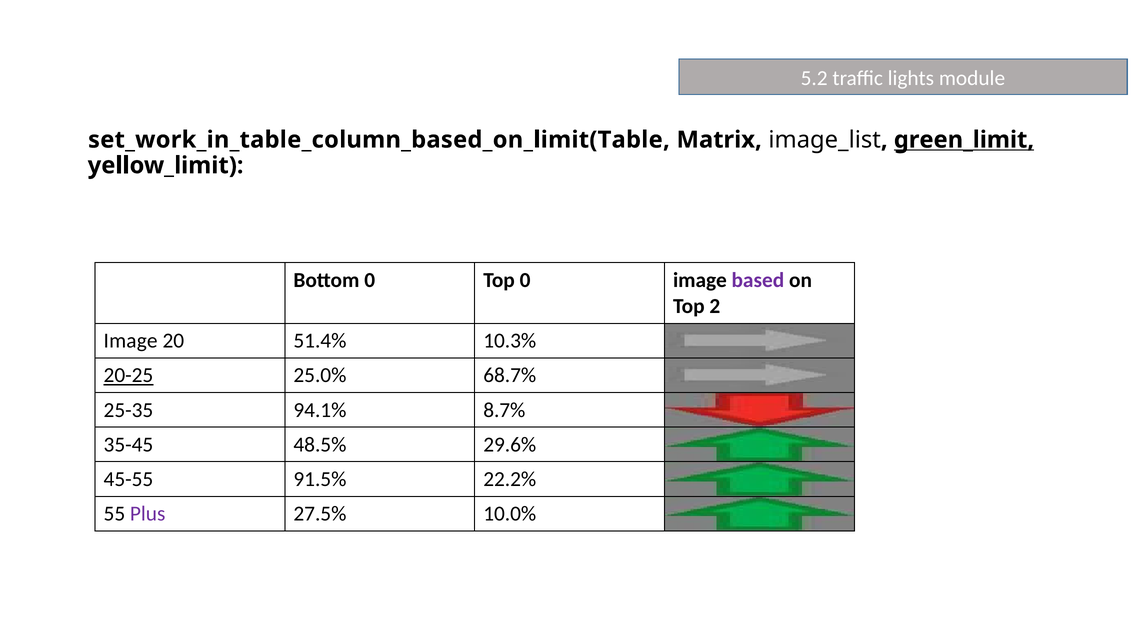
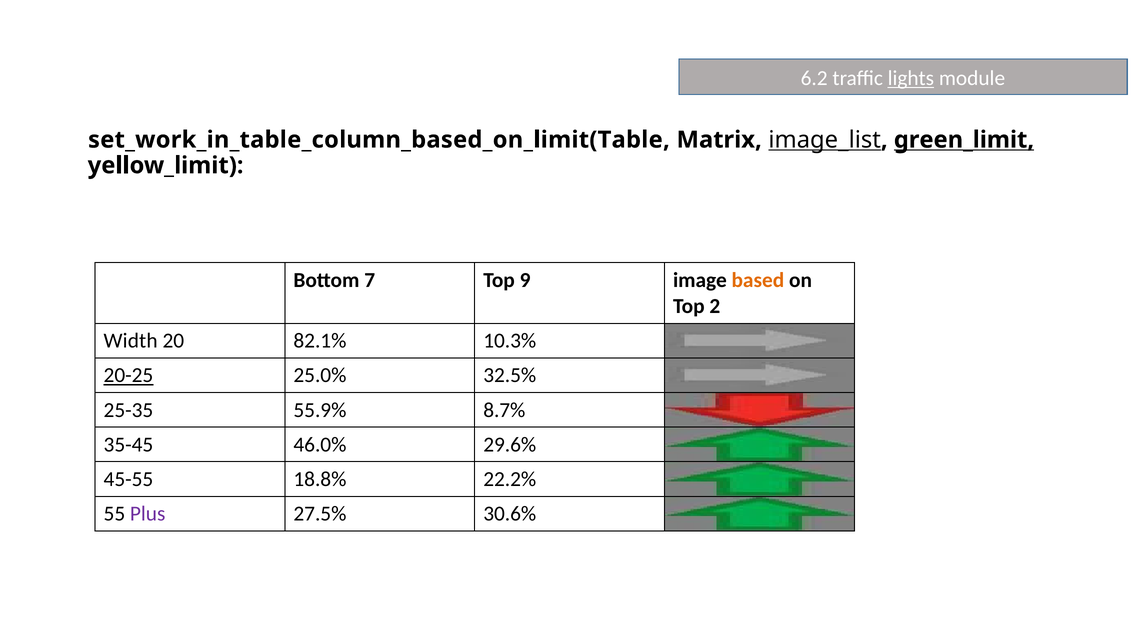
5.2: 5.2 -> 6.2
lights underline: none -> present
image_list underline: none -> present
Bottom 0: 0 -> 7
Top 0: 0 -> 9
based colour: purple -> orange
Image at (131, 341): Image -> Width
51.4%: 51.4% -> 82.1%
68.7%: 68.7% -> 32.5%
94.1%: 94.1% -> 55.9%
48.5%: 48.5% -> 46.0%
91.5%: 91.5% -> 18.8%
10.0%: 10.0% -> 30.6%
